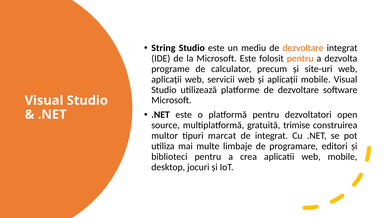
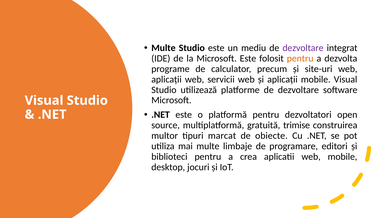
String at (163, 48): String -> Multe
dezvoltare at (303, 48) colour: orange -> purple
de integrat: integrat -> obiecte
